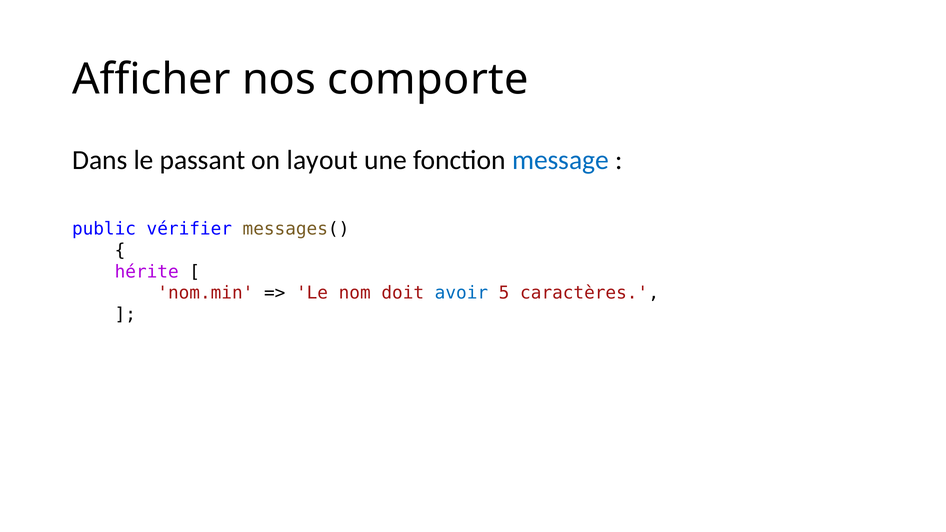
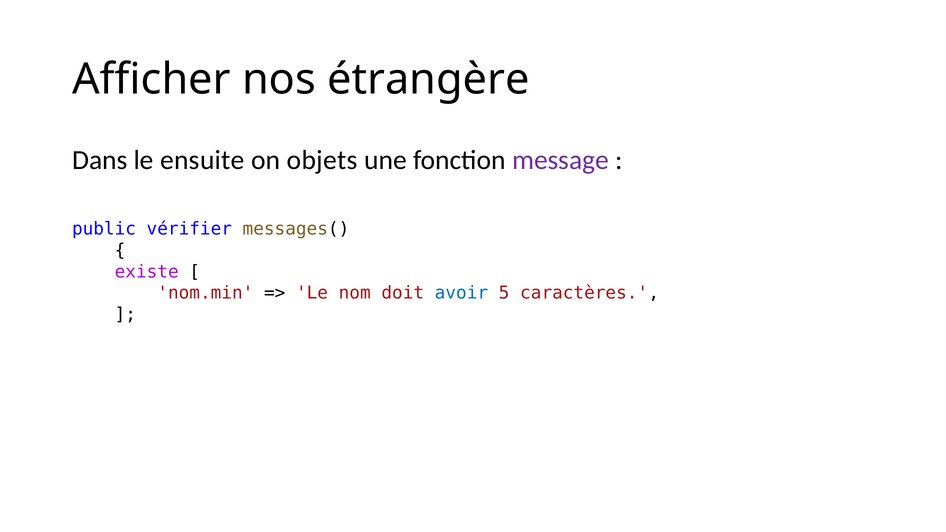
comporte: comporte -> étrangère
passant: passant -> ensuite
layout: layout -> objets
message colour: blue -> purple
hérite: hérite -> existe
